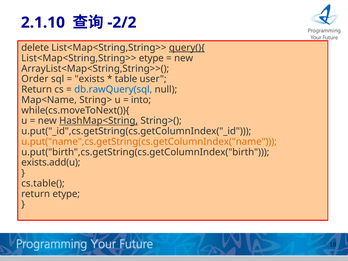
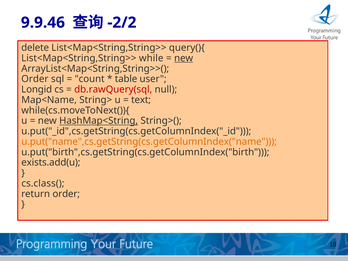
2.1.10: 2.1.10 -> 9.9.46
query(){ underline: present -> none
List<Map<String,String>> etype: etype -> while
new at (184, 58) underline: none -> present
exists: exists -> count
Return at (37, 89): Return -> Longid
db.rawQuery(sql colour: blue -> red
into: into -> text
cs.table(: cs.table( -> cs.class(
return etype: etype -> order
